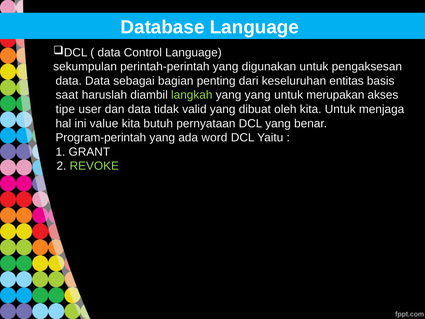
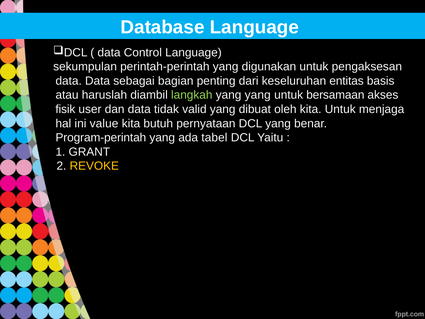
saat: saat -> atau
merupakan: merupakan -> bersamaan
tipe: tipe -> fisik
word: word -> tabel
REVOKE colour: light green -> yellow
